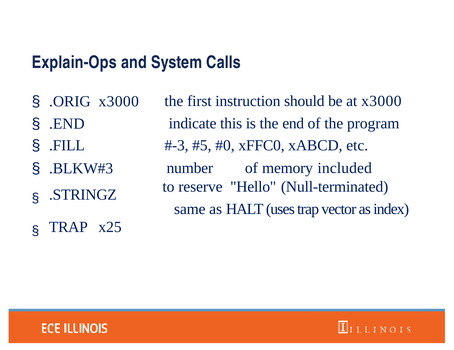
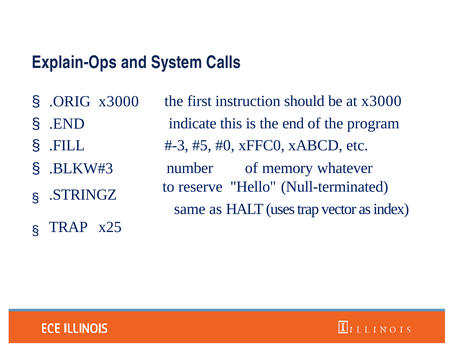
included: included -> whatever
